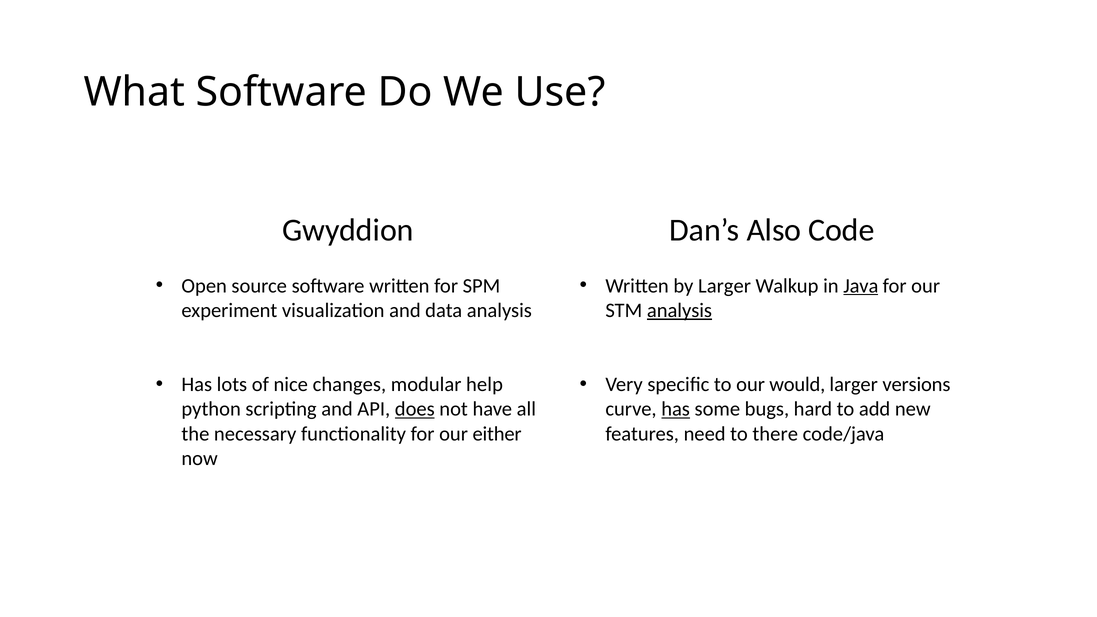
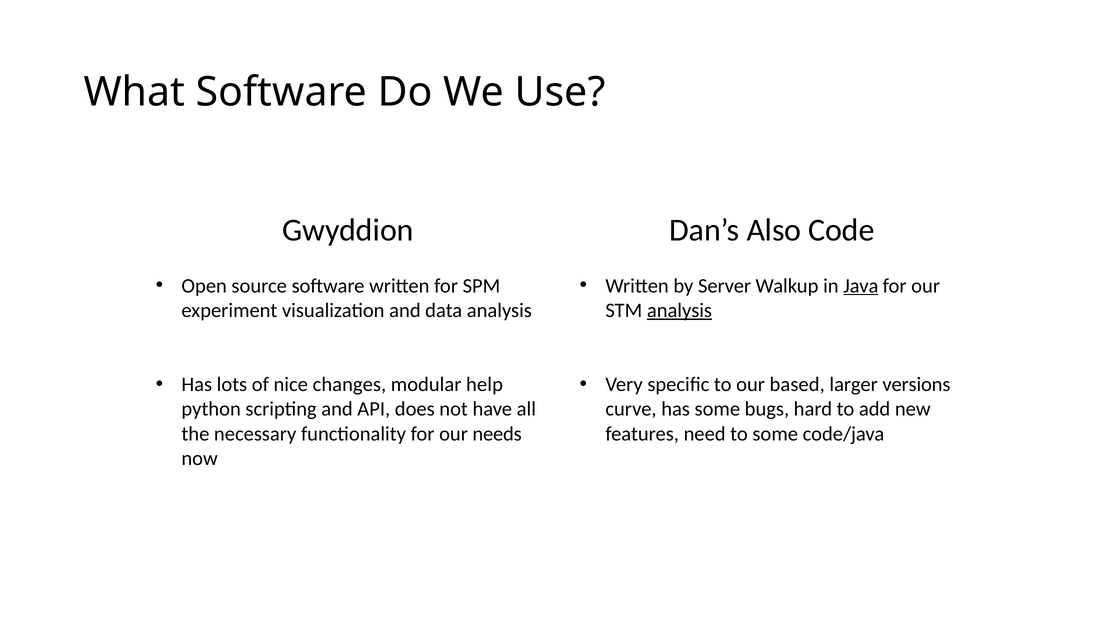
by Larger: Larger -> Server
would: would -> based
does underline: present -> none
has at (676, 409) underline: present -> none
either: either -> needs
to there: there -> some
